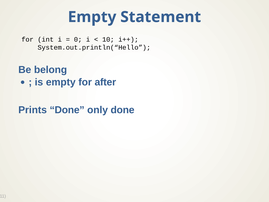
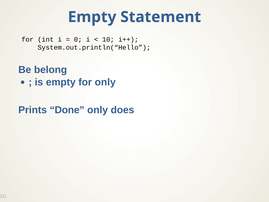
for after: after -> only
only done: done -> does
